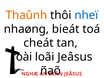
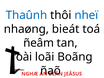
Thaûnh colour: orange -> blue
cheát: cheát -> ñeâm
loãi Jeâsus: Jeâsus -> Boãng
